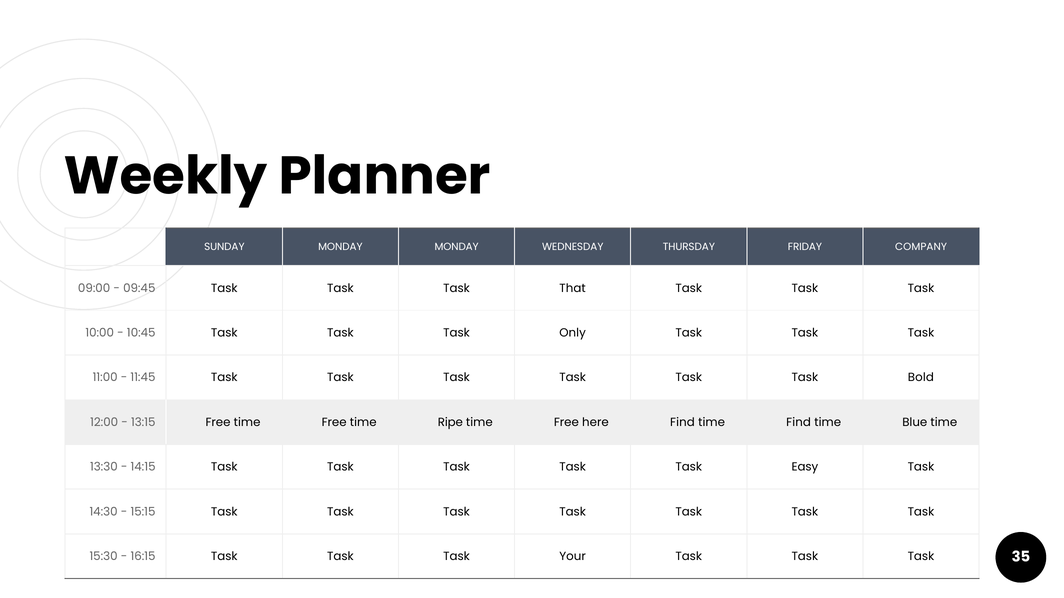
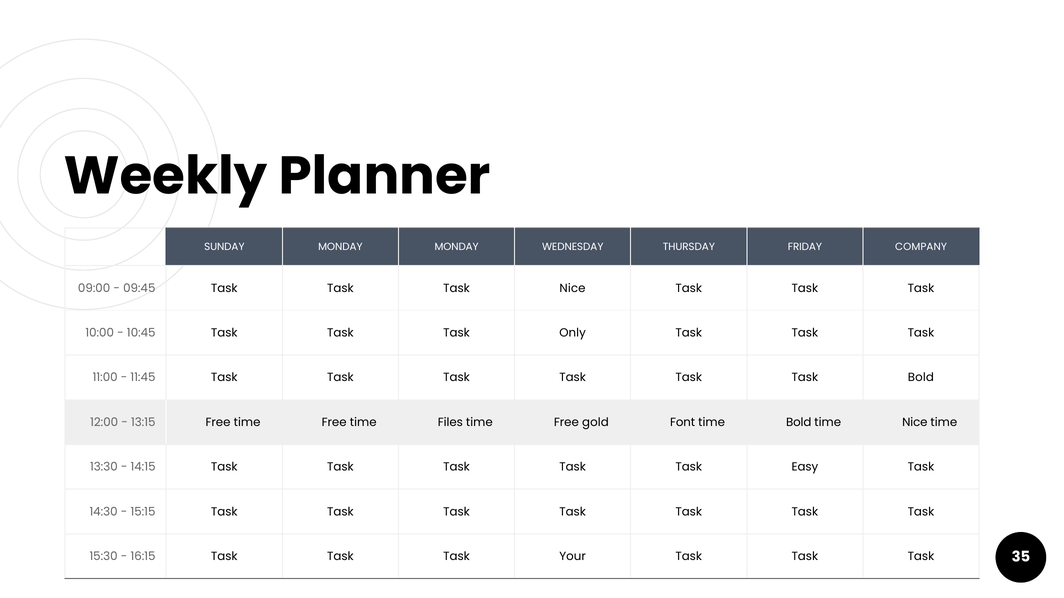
Task That: That -> Nice
Ripe: Ripe -> Files
here: here -> gold
Find at (682, 423): Find -> Font
Find at (799, 423): Find -> Bold
Blue at (915, 423): Blue -> Nice
